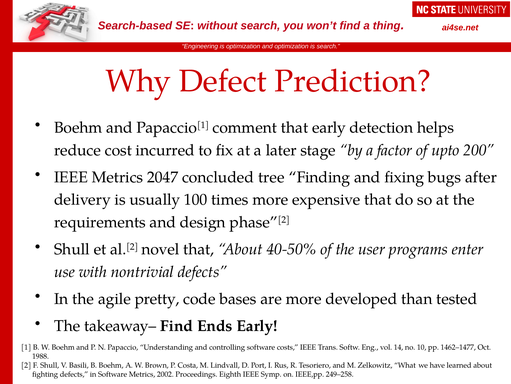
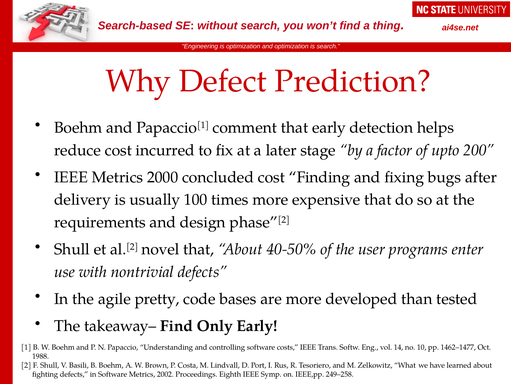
2047: 2047 -> 2000
concluded tree: tree -> cost
Ends: Ends -> Only
